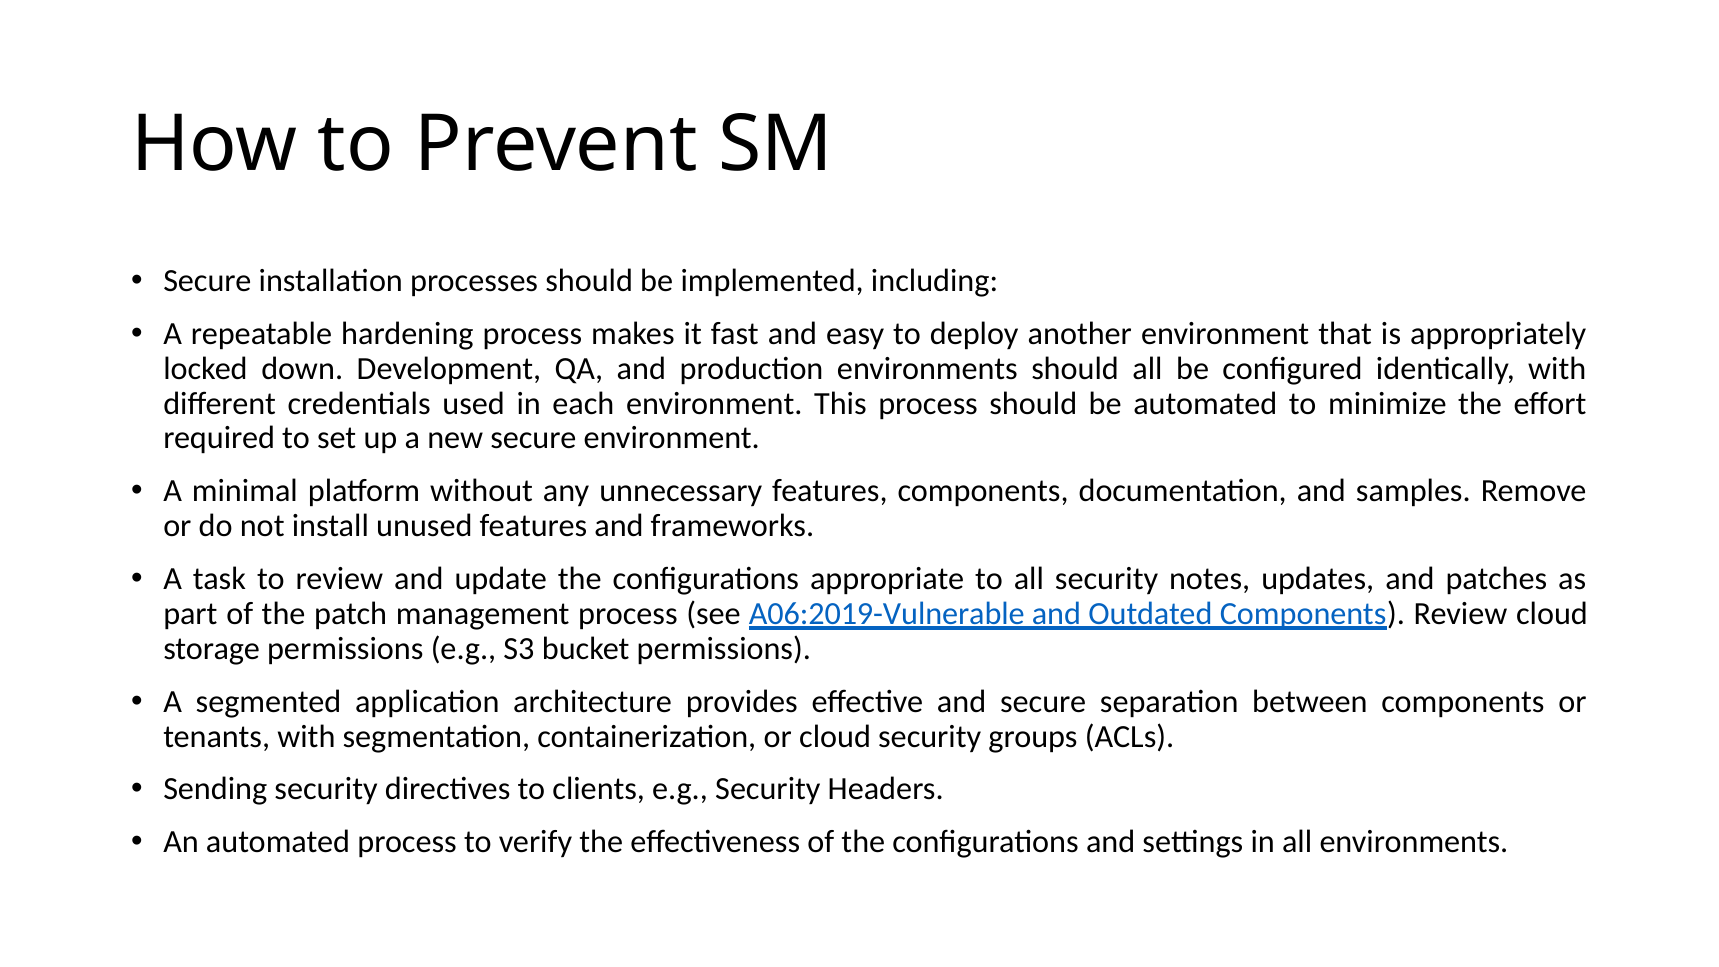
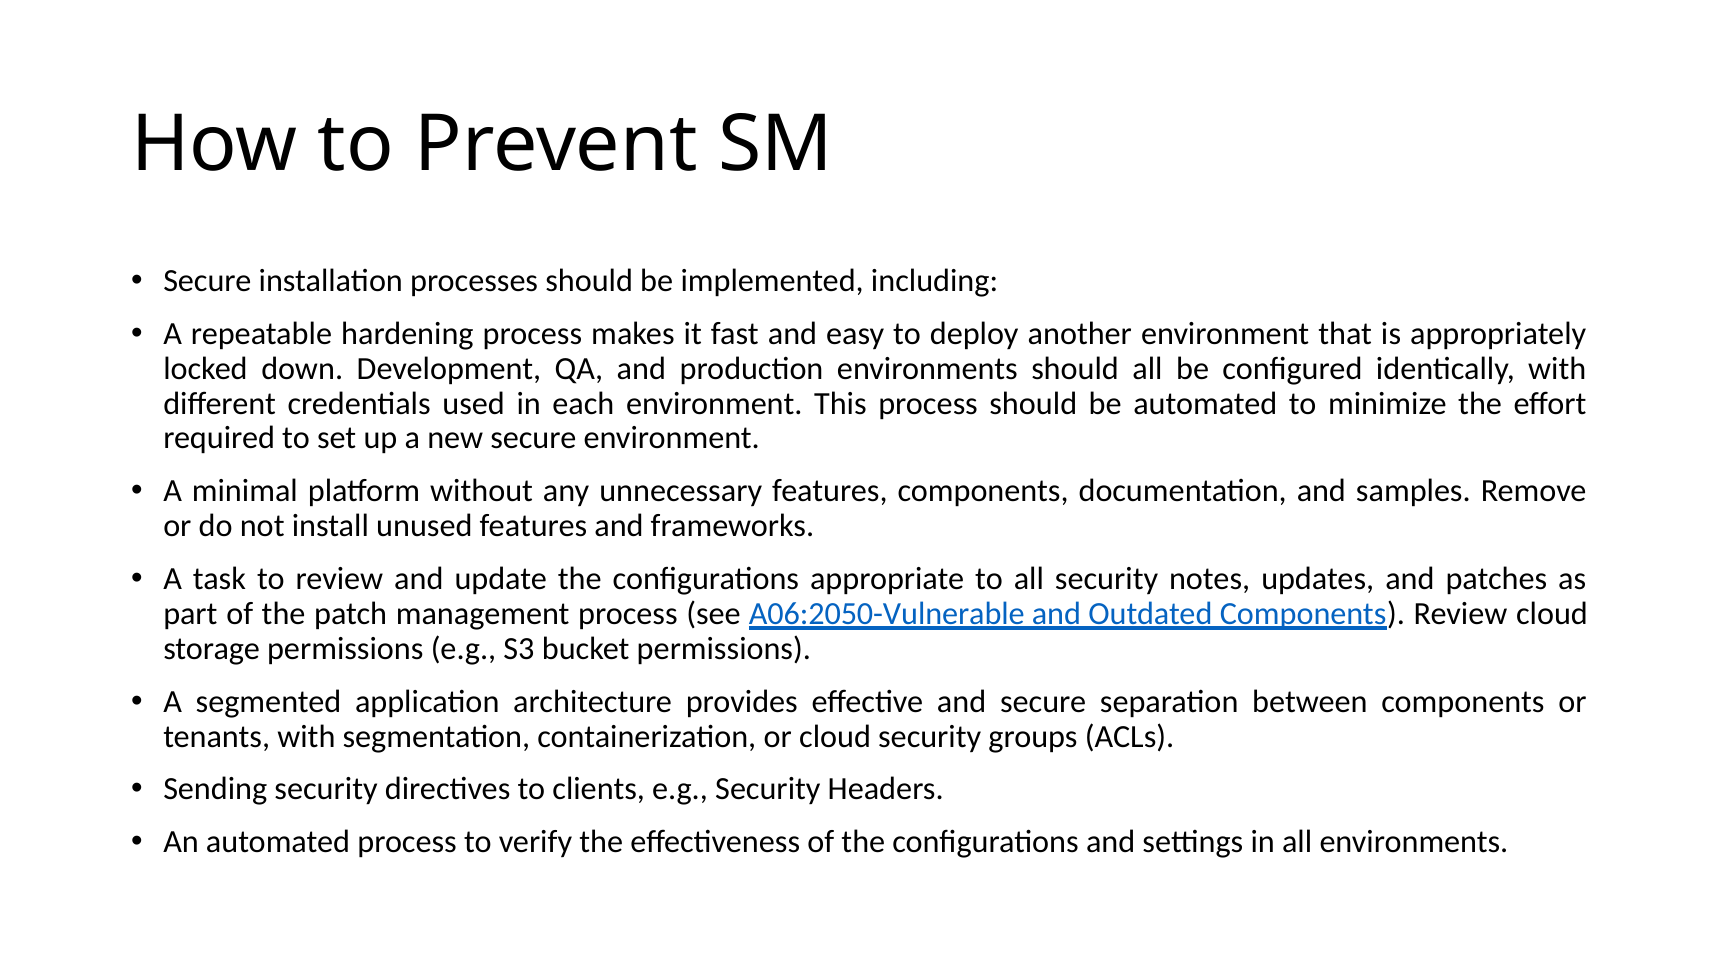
A06:2019-Vulnerable: A06:2019-Vulnerable -> A06:2050-Vulnerable
